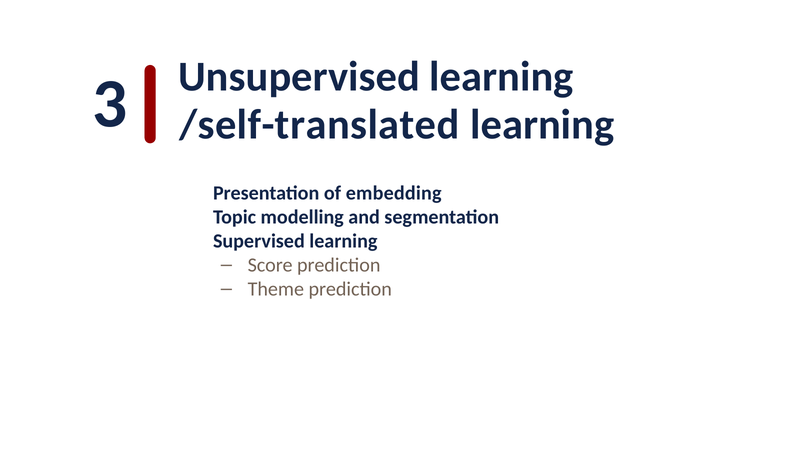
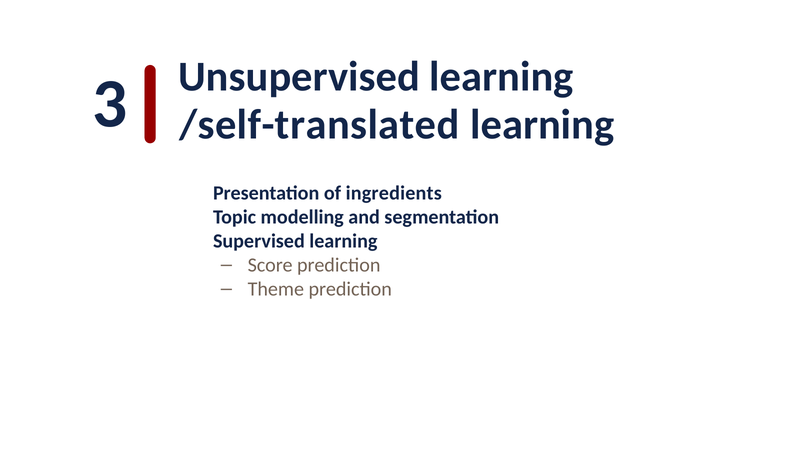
embedding: embedding -> ingredients
